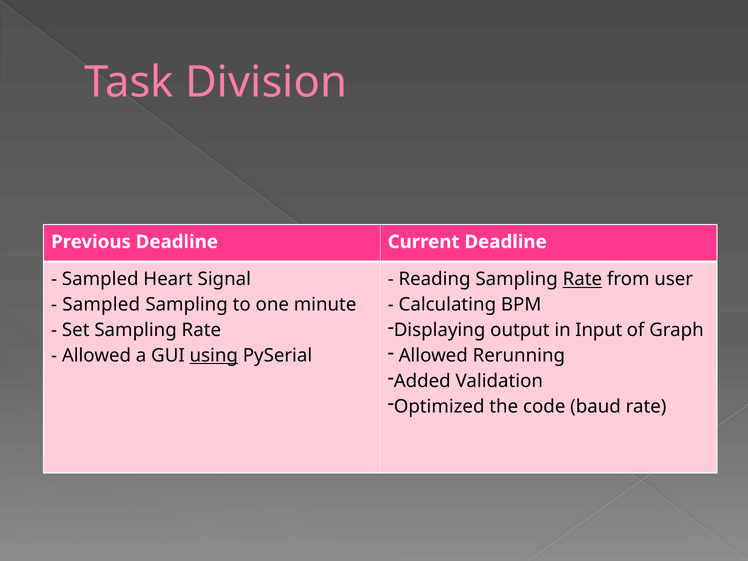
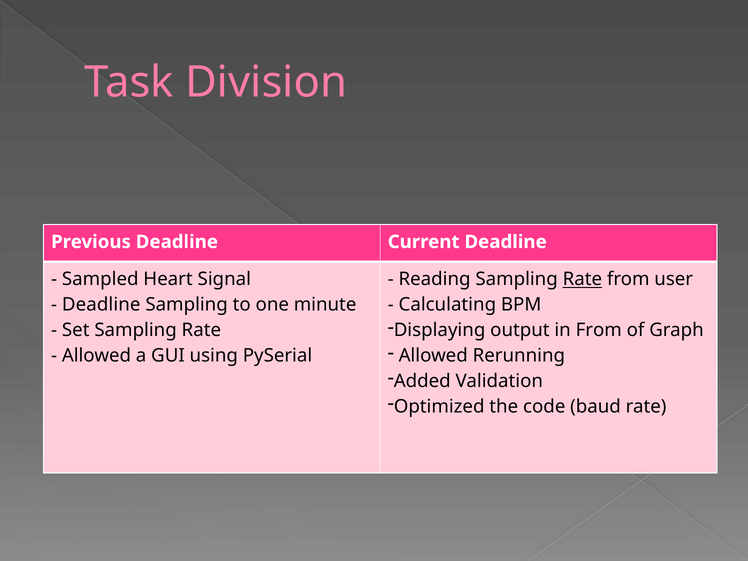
Sampled at (101, 305): Sampled -> Deadline
in Input: Input -> From
using underline: present -> none
